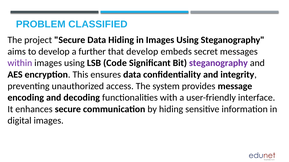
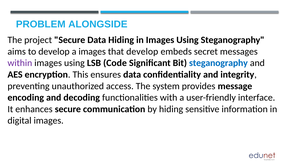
CLASSIFIED: CLASSIFIED -> ALONGSIDE
a further: further -> images
steganography at (218, 63) colour: purple -> blue
